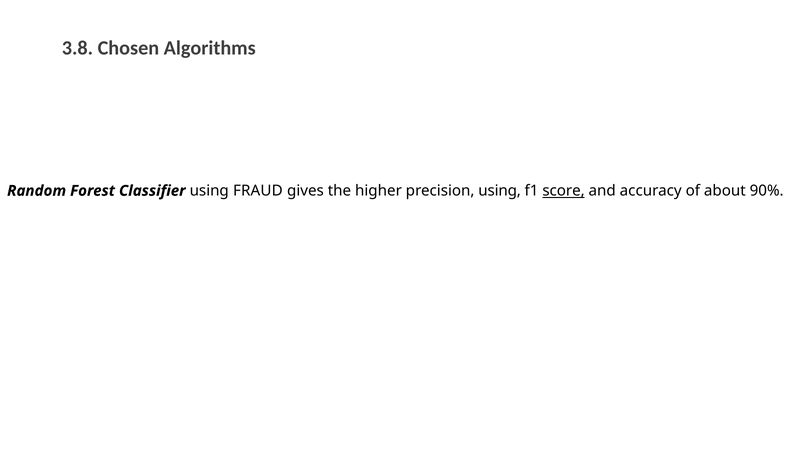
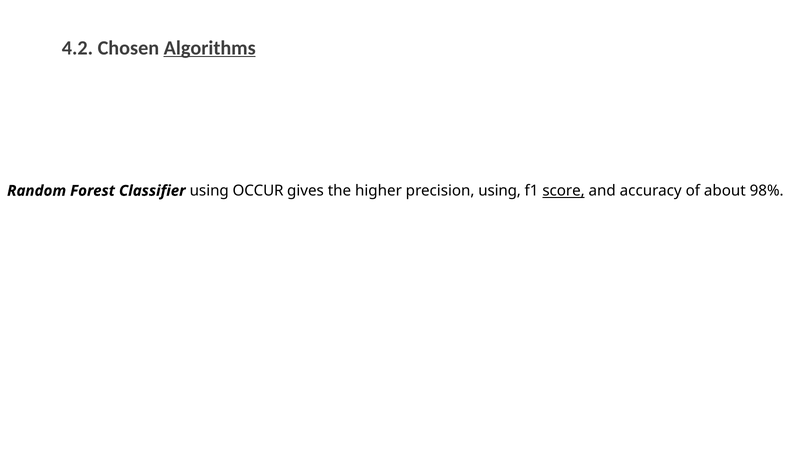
3.8: 3.8 -> 4.2
Algorithms underline: none -> present
FRAUD: FRAUD -> OCCUR
90%: 90% -> 98%
